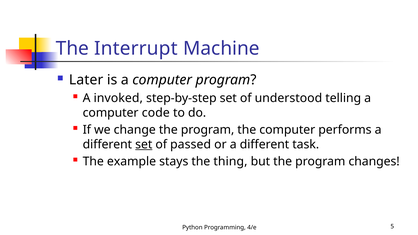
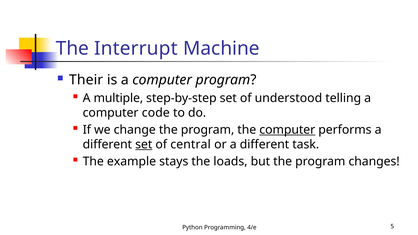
Later: Later -> Their
invoked: invoked -> multiple
computer at (287, 130) underline: none -> present
passed: passed -> central
thing: thing -> loads
